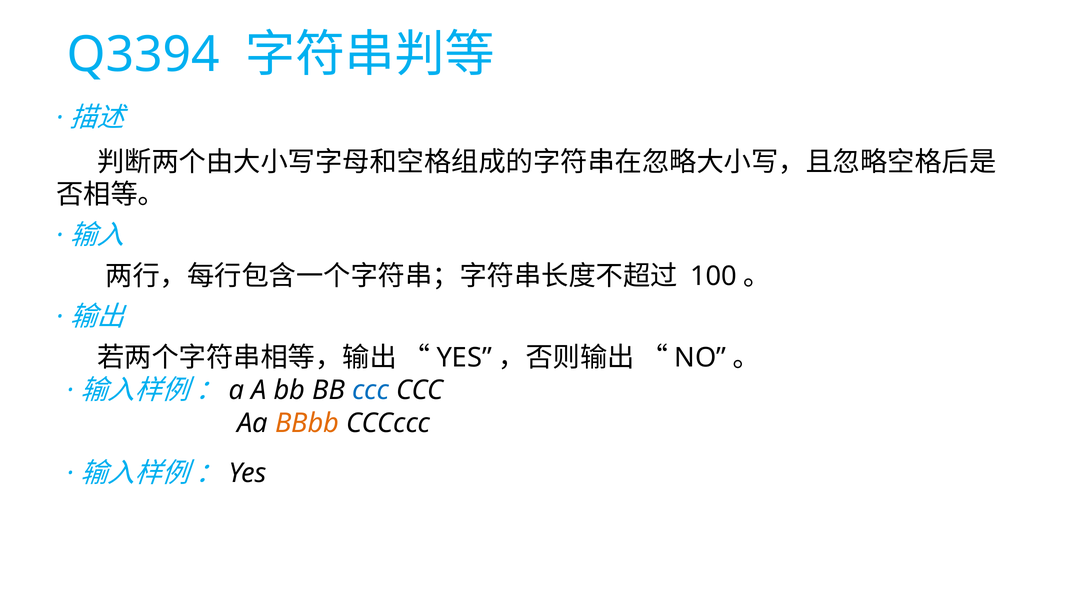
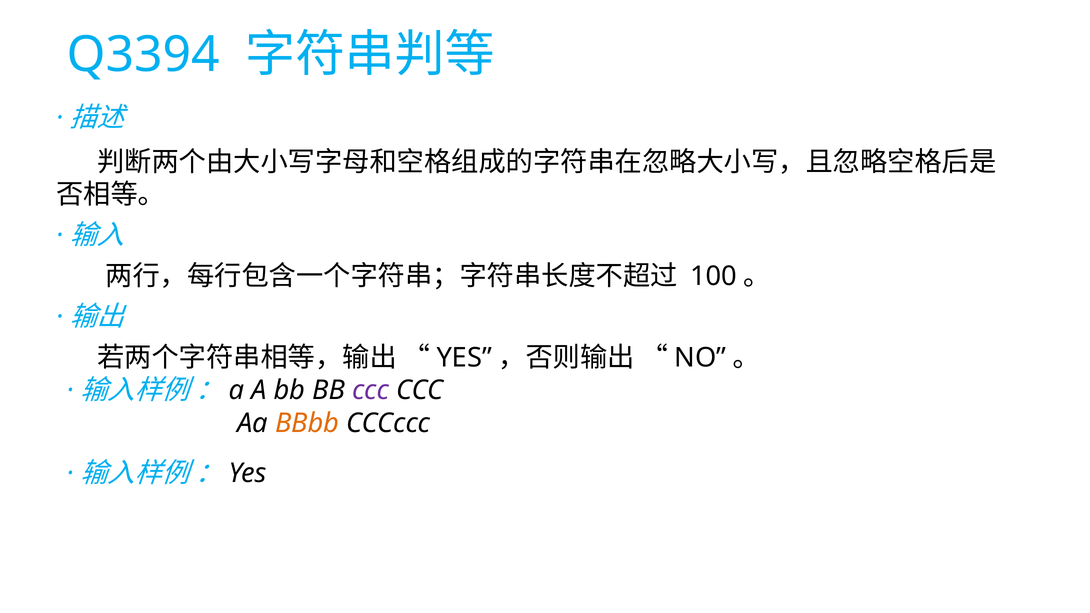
ccc at (371, 391) colour: blue -> purple
